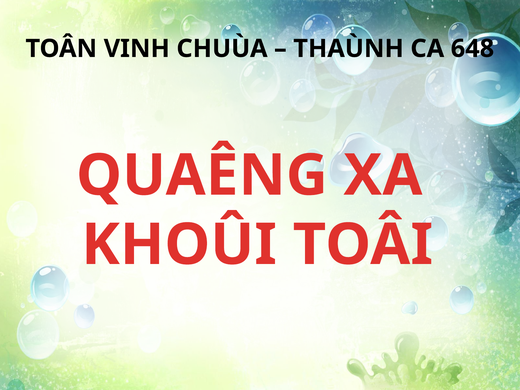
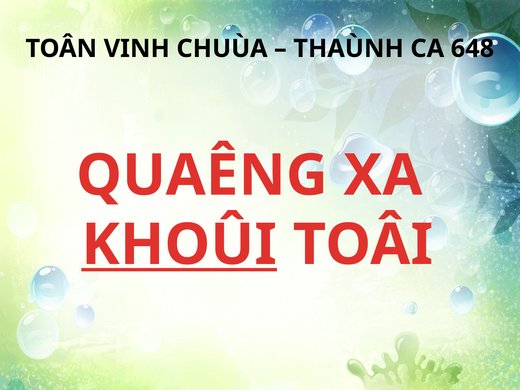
KHOÛI underline: none -> present
